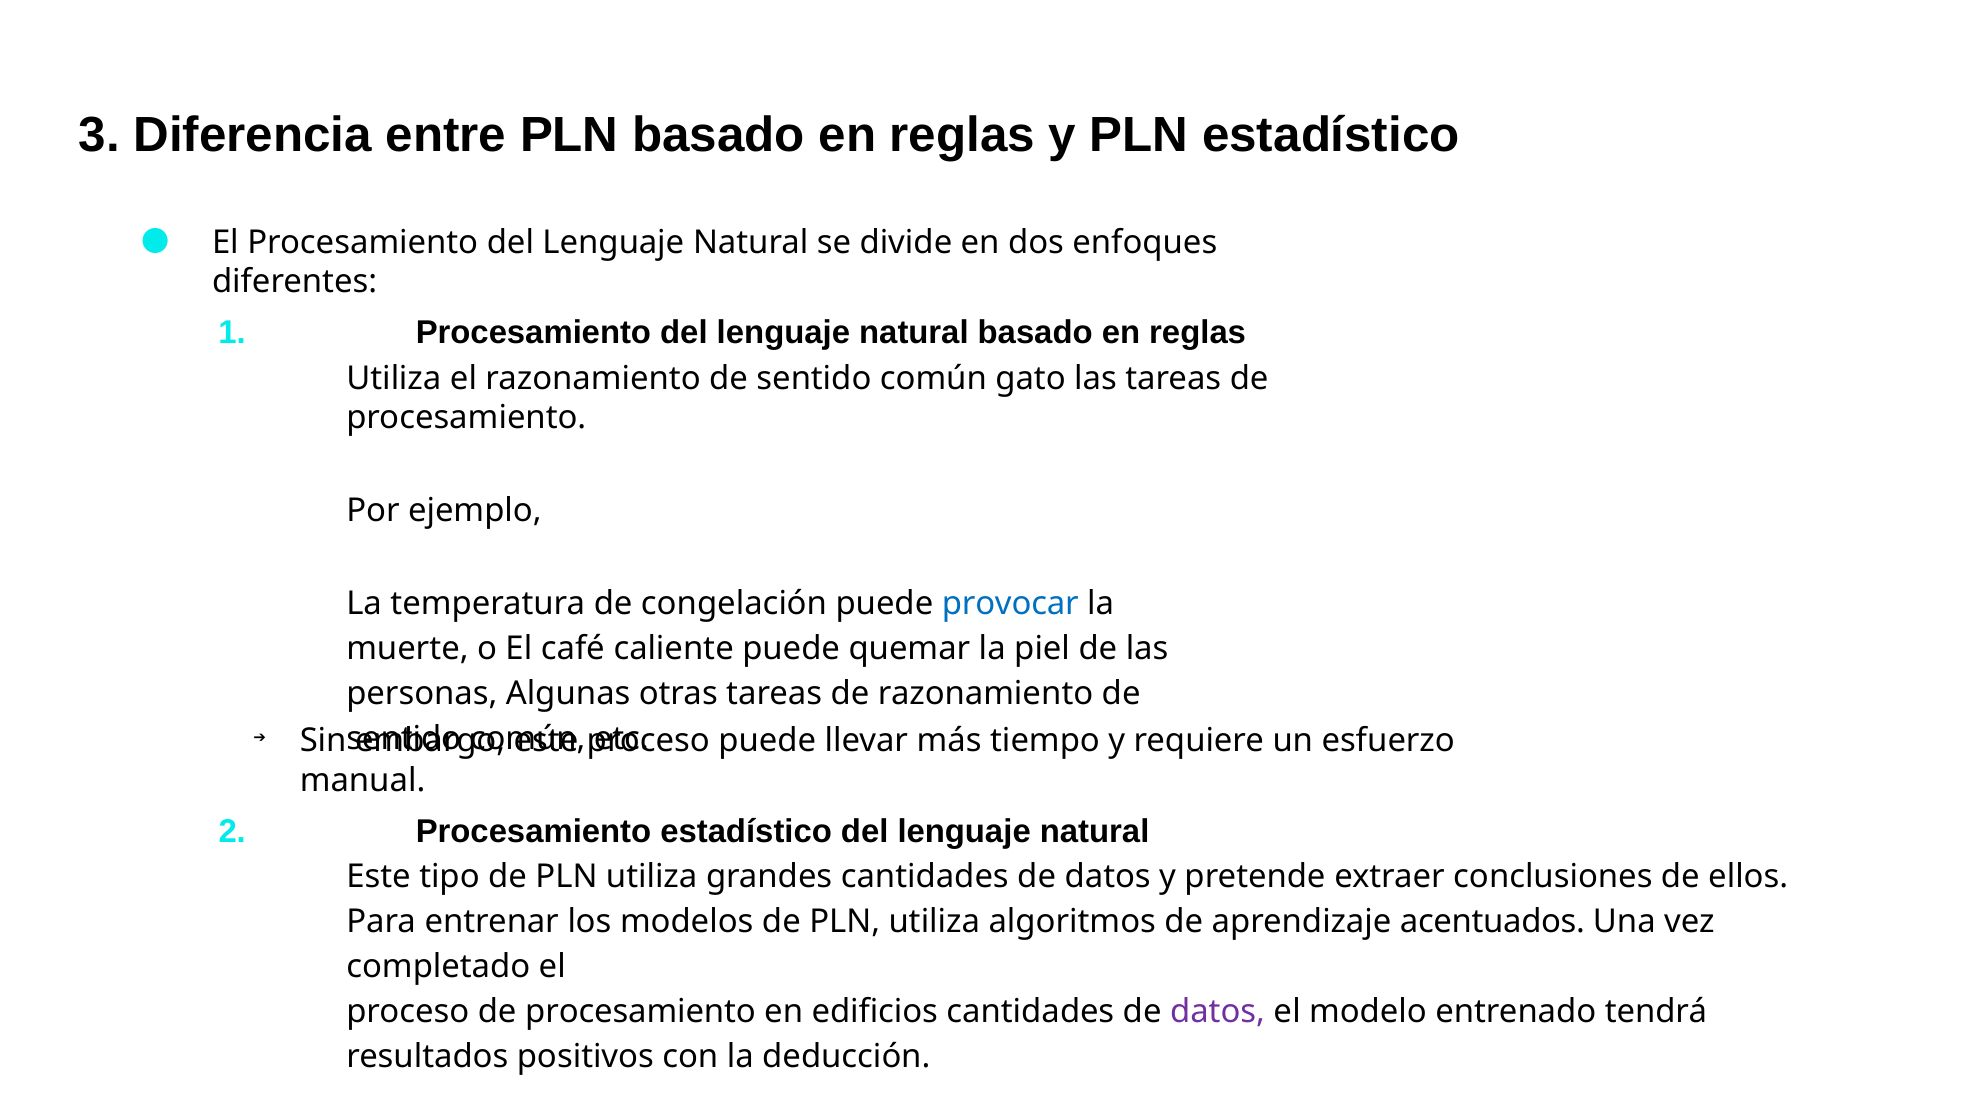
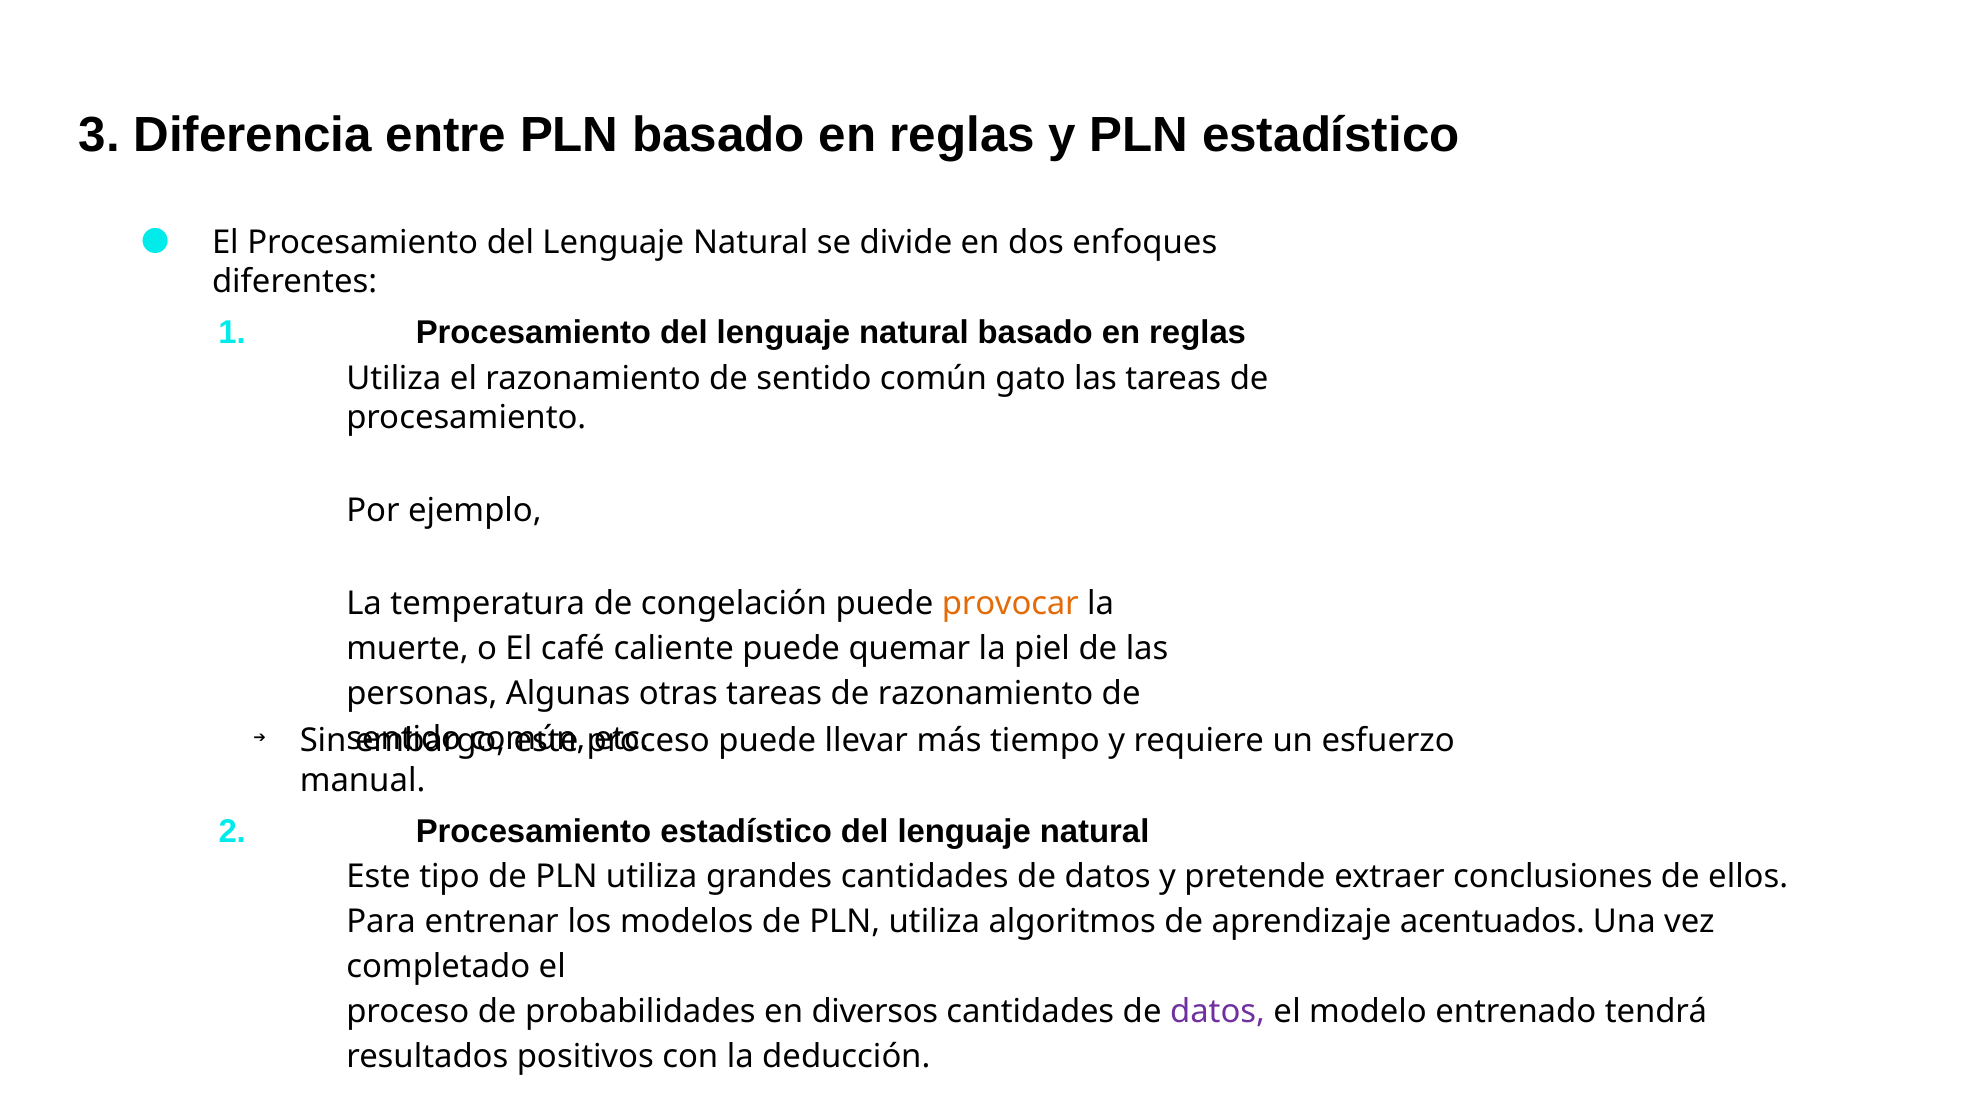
provocar colour: blue -> orange
proceso de procesamiento: procesamiento -> probabilidades
edificios: edificios -> diversos
